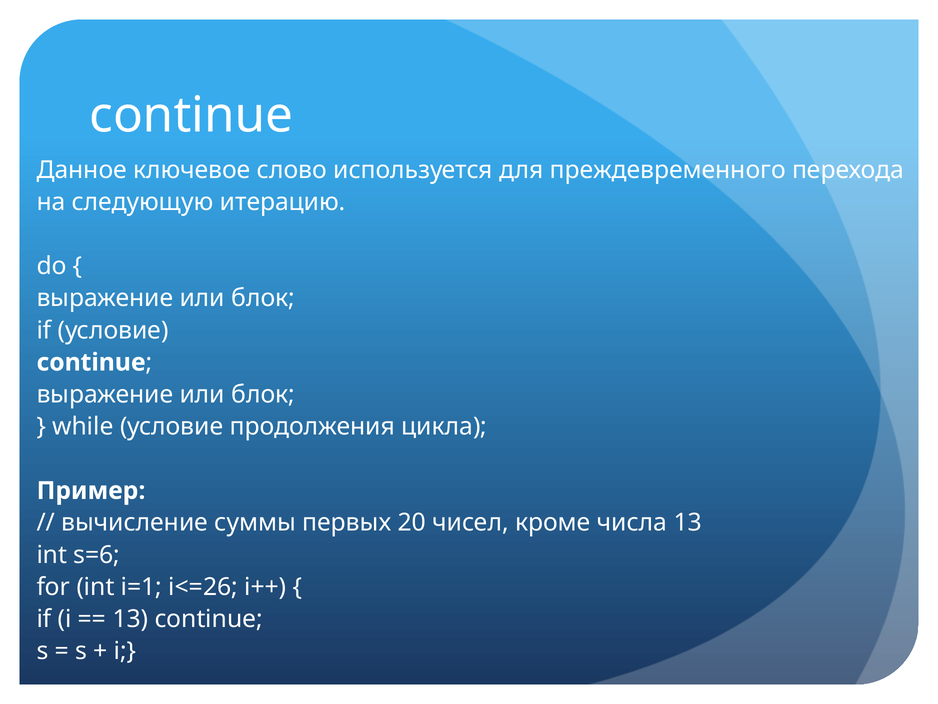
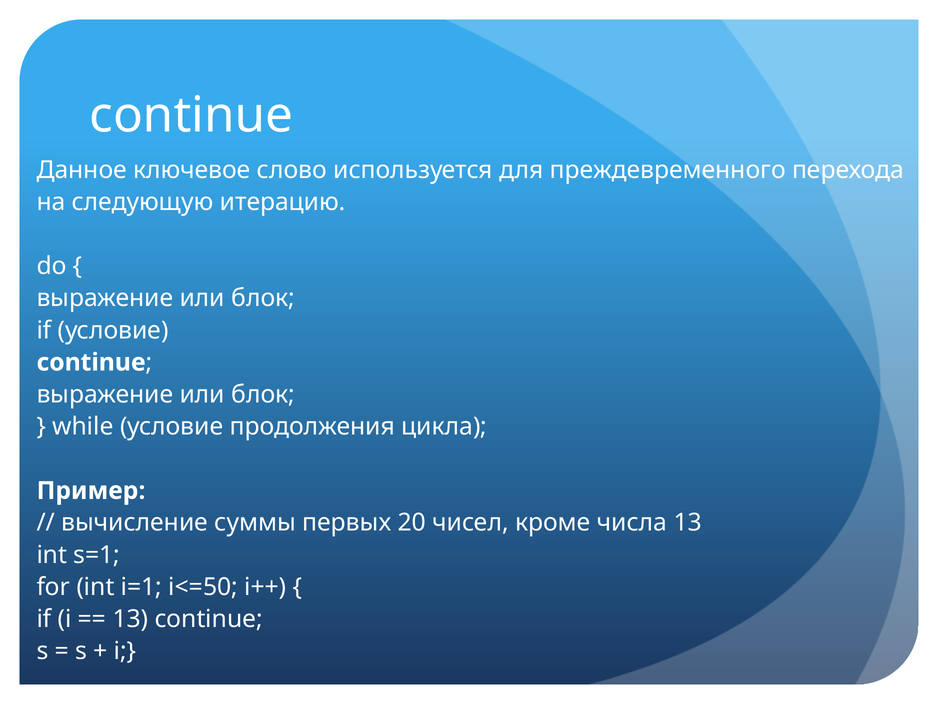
s=6: s=6 -> s=1
i<=26: i<=26 -> i<=50
